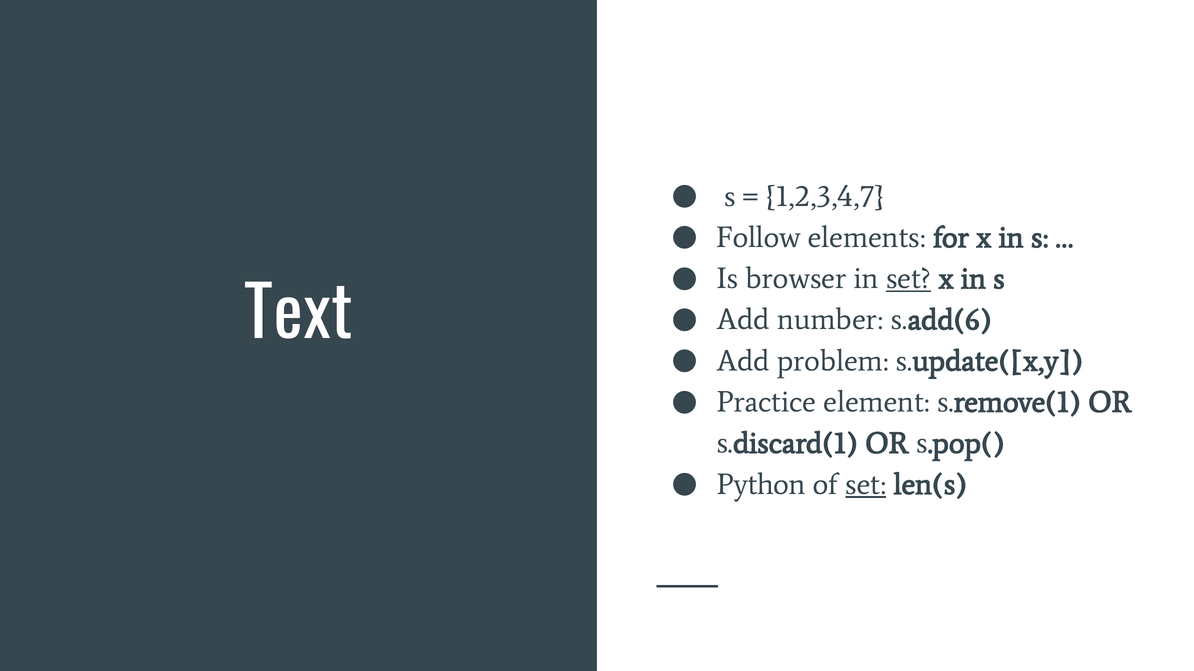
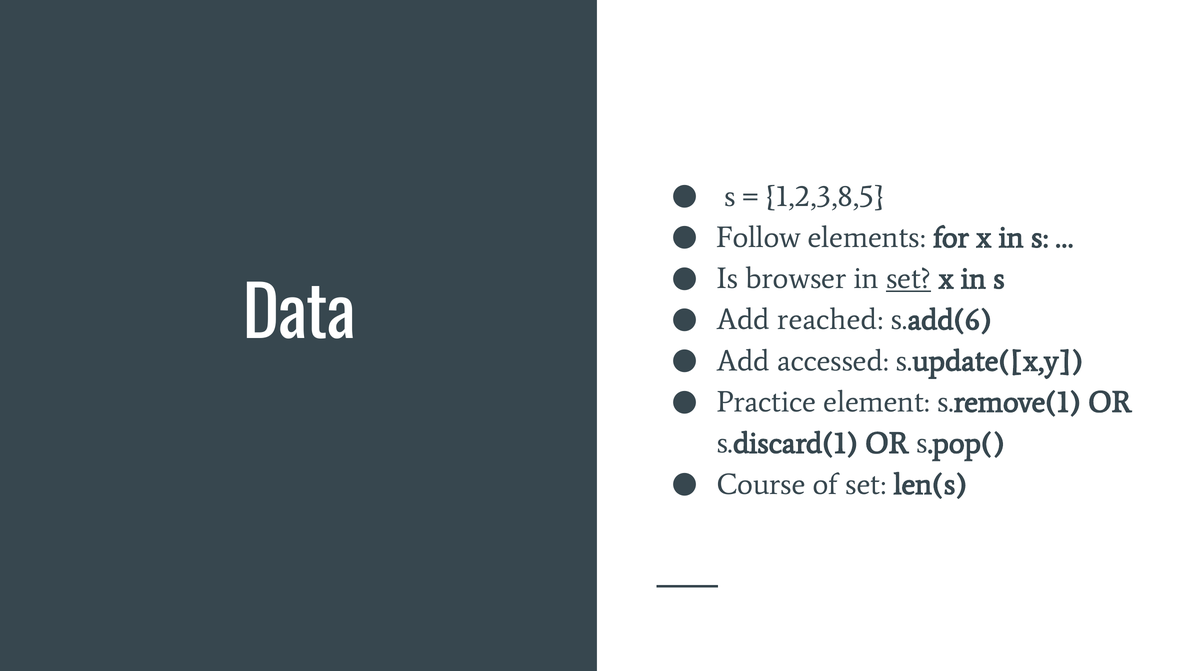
1,2,3,4,7: 1,2,3,4,7 -> 1,2,3,8,5
Text: Text -> Data
number: number -> reached
problem: problem -> accessed
Python: Python -> Course
set at (866, 485) underline: present -> none
